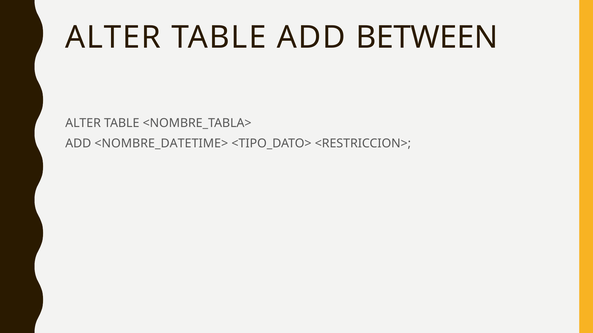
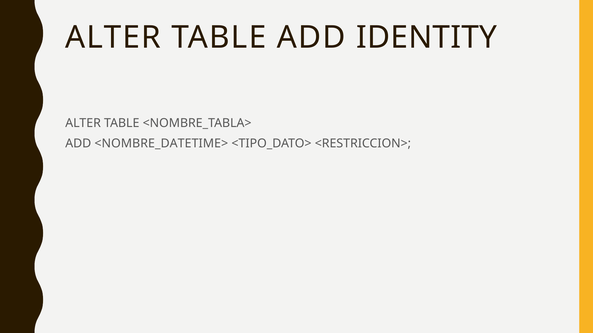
BETWEEN: BETWEEN -> IDENTITY
